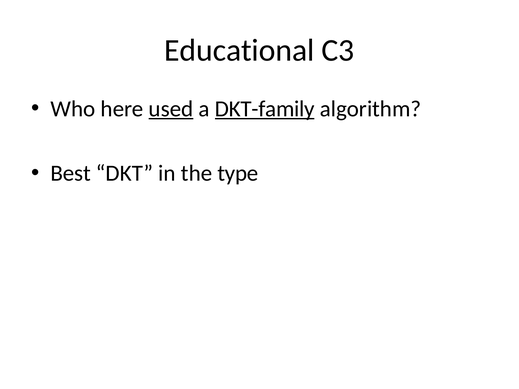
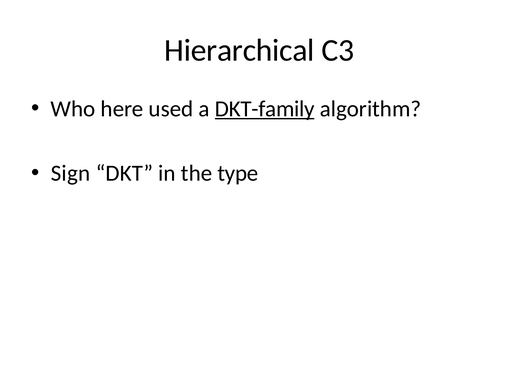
Educational: Educational -> Hierarchical
used underline: present -> none
Best: Best -> Sign
